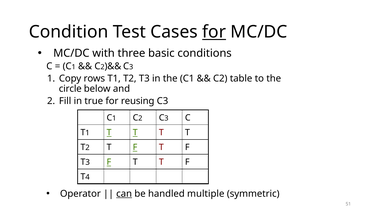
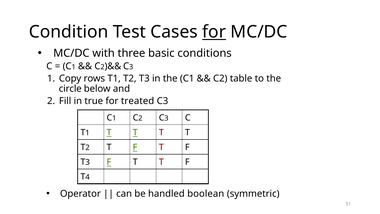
reusing: reusing -> treated
can underline: present -> none
multiple: multiple -> boolean
